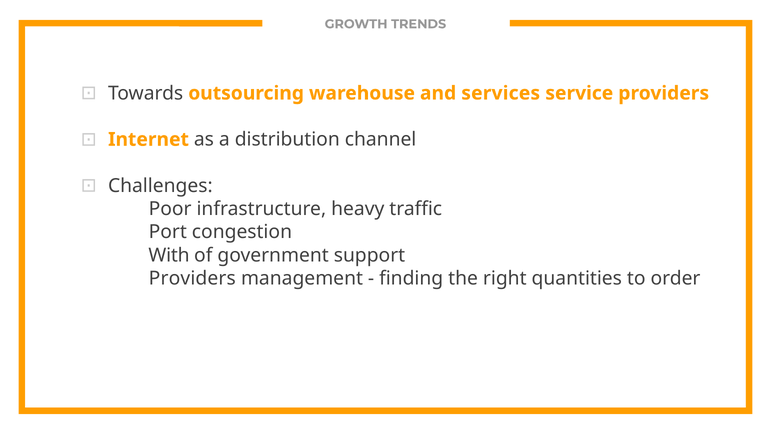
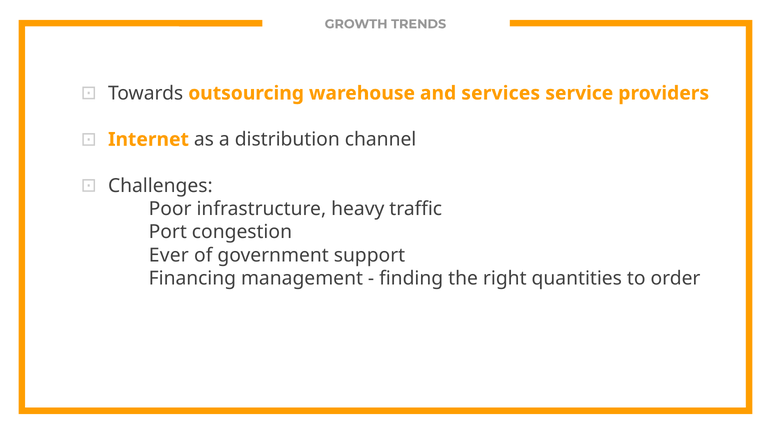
With: With -> Ever
Providers at (192, 278): Providers -> Financing
